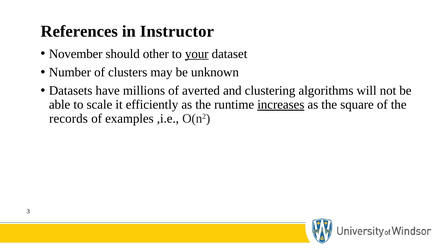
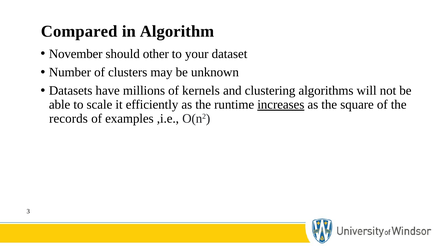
References: References -> Compared
Instructor: Instructor -> Algorithm
your underline: present -> none
averted: averted -> kernels
